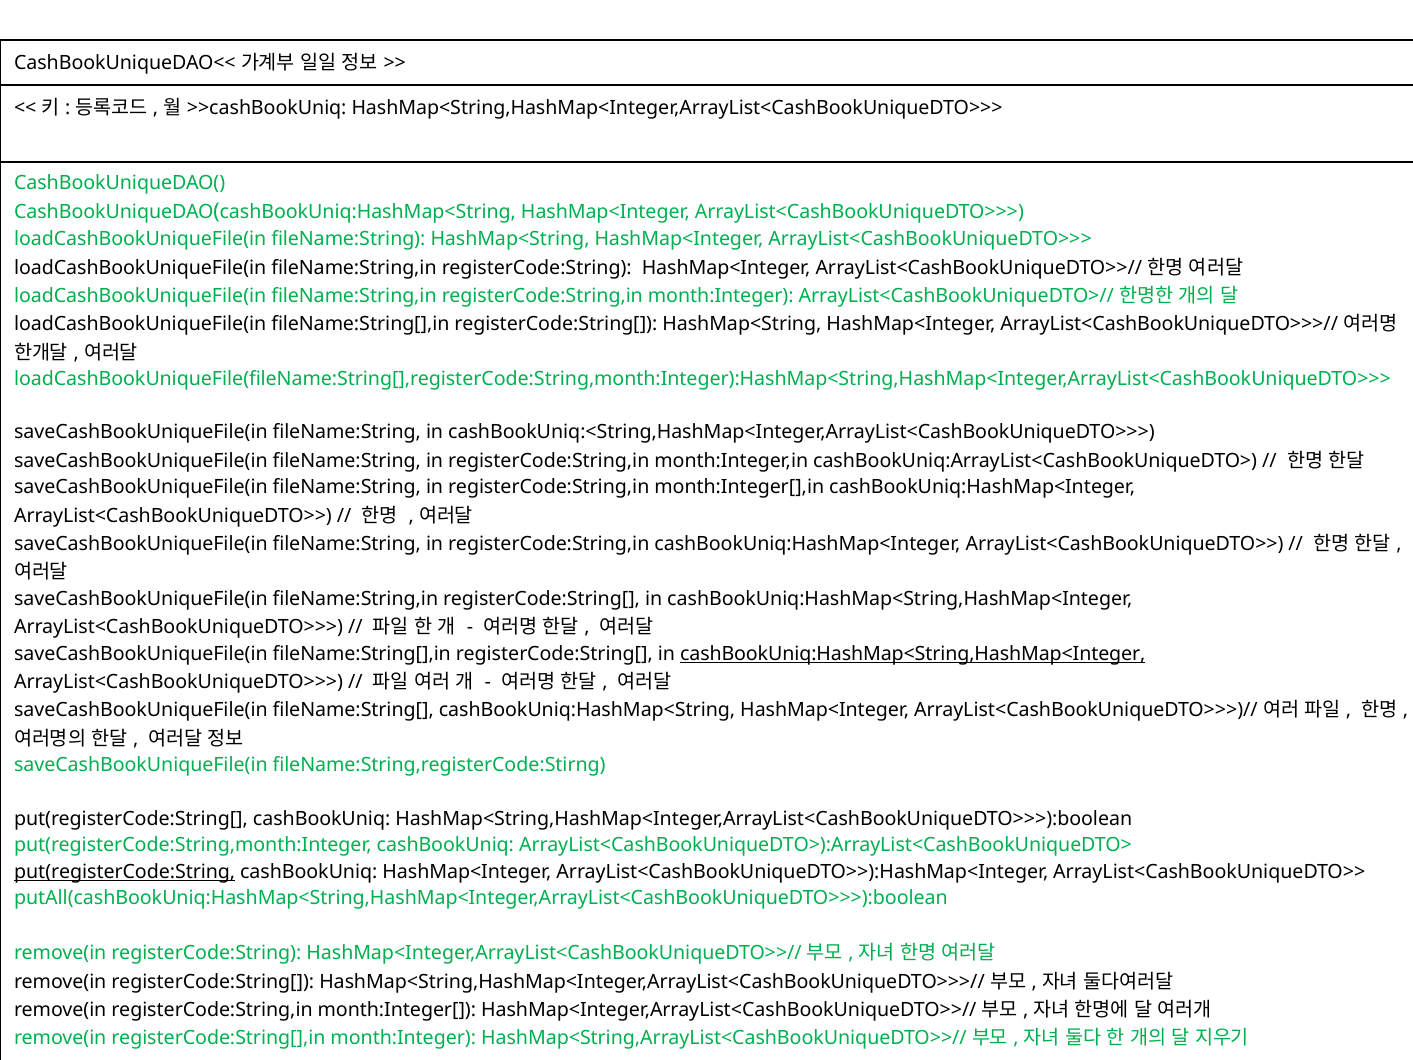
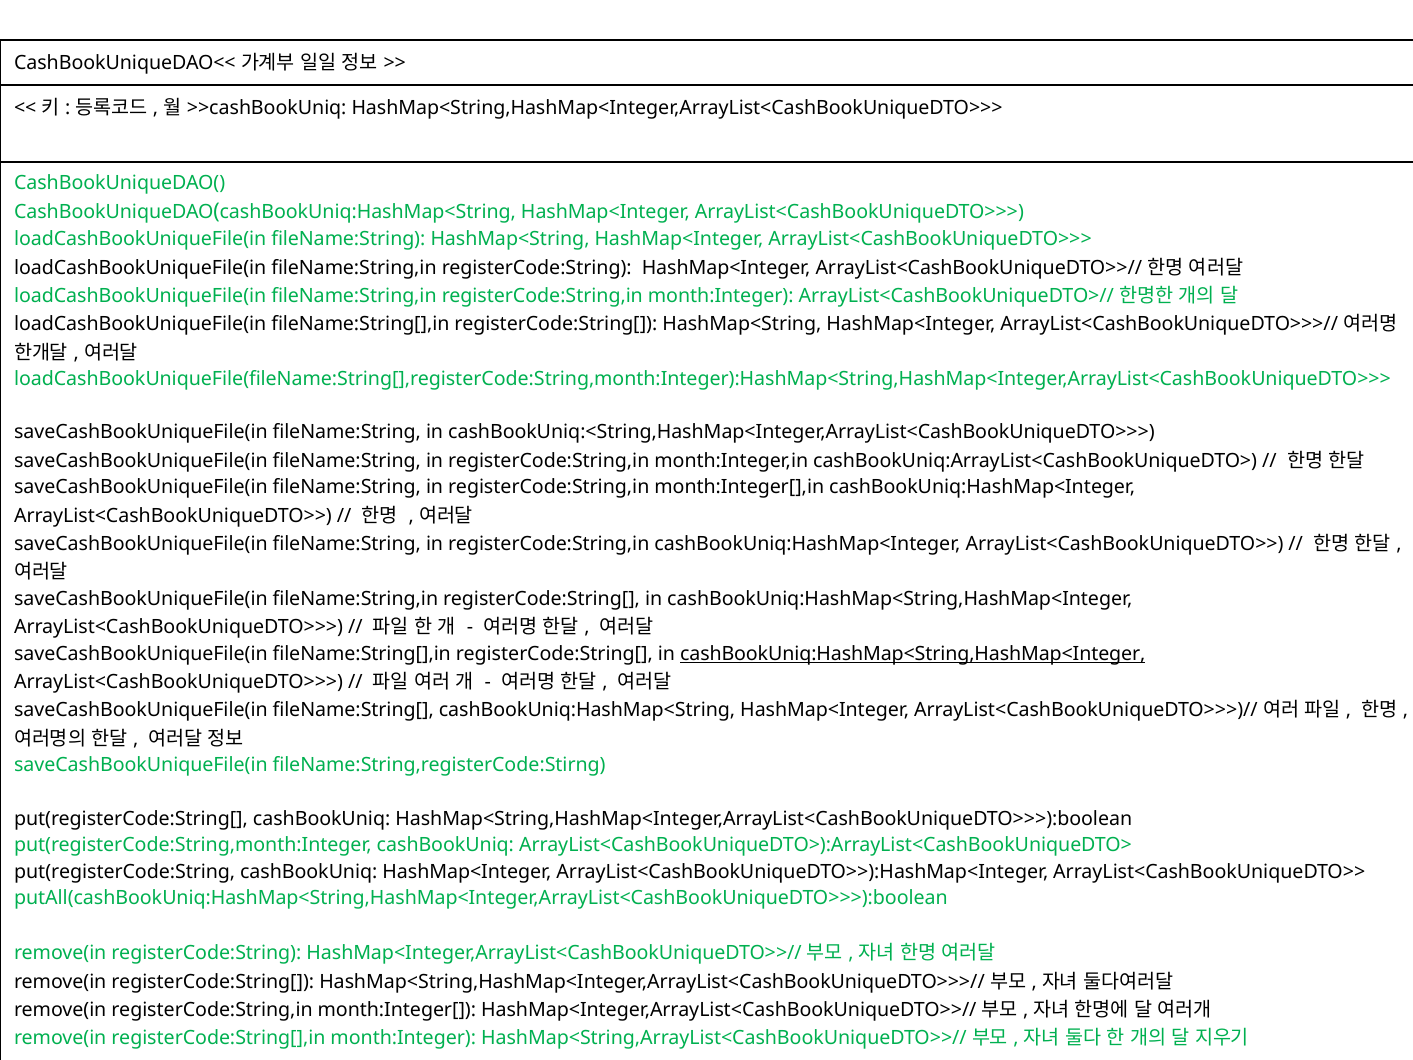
put(registerCode:String underline: present -> none
